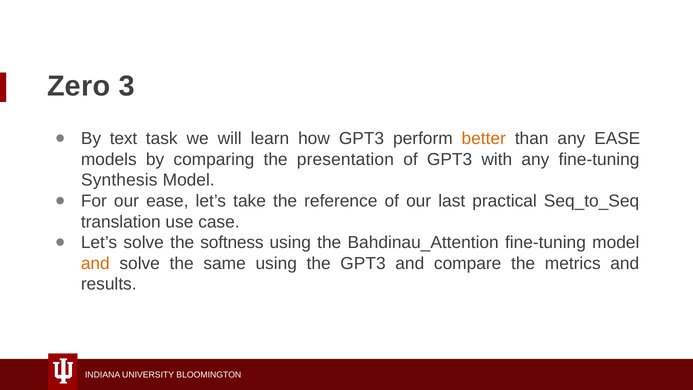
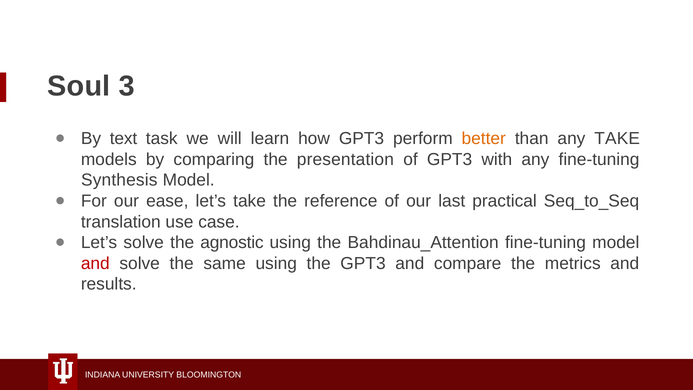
Zero: Zero -> Soul
any EASE: EASE -> TAKE
softness: softness -> agnostic
and at (95, 263) colour: orange -> red
